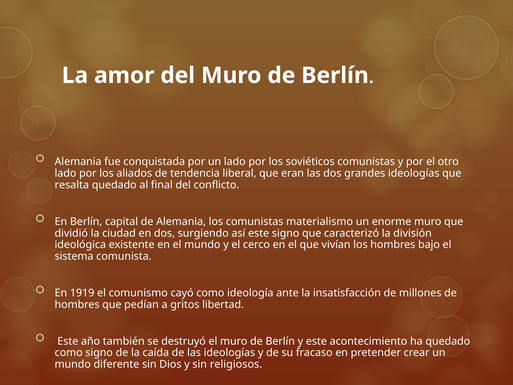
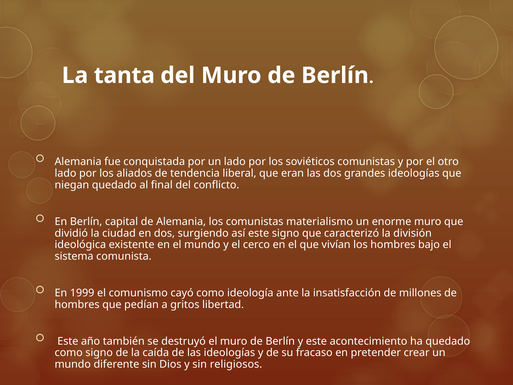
amor: amor -> tanta
resalta: resalta -> niegan
1919: 1919 -> 1999
